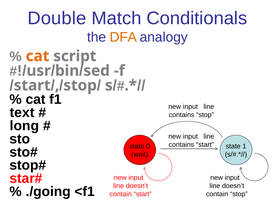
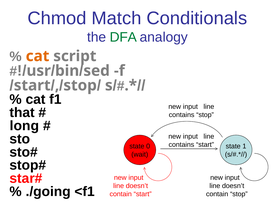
Double: Double -> Chmod
DFA colour: orange -> green
text: text -> that
